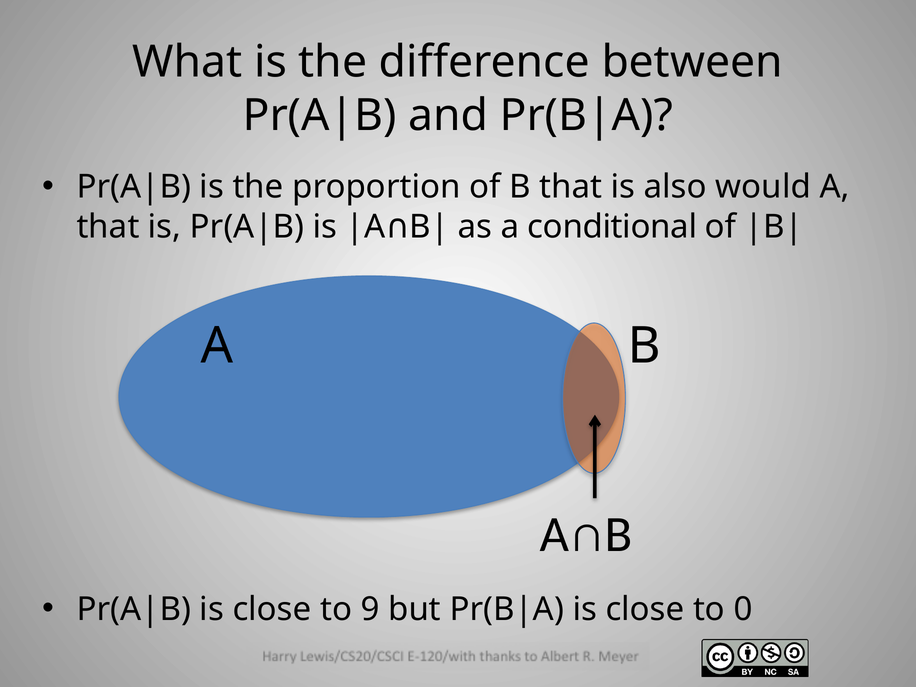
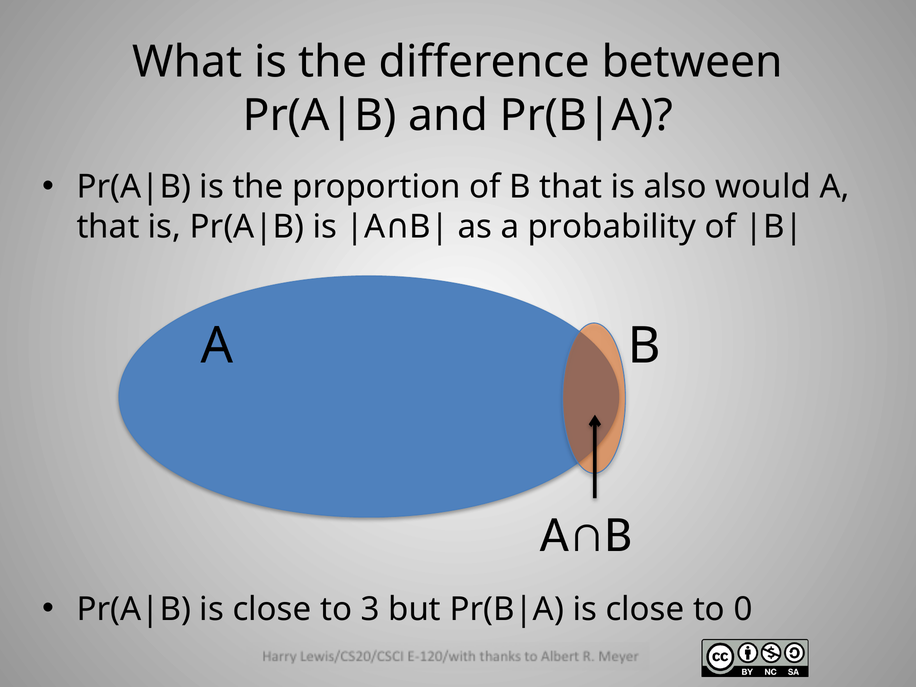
conditional: conditional -> probability
9: 9 -> 3
